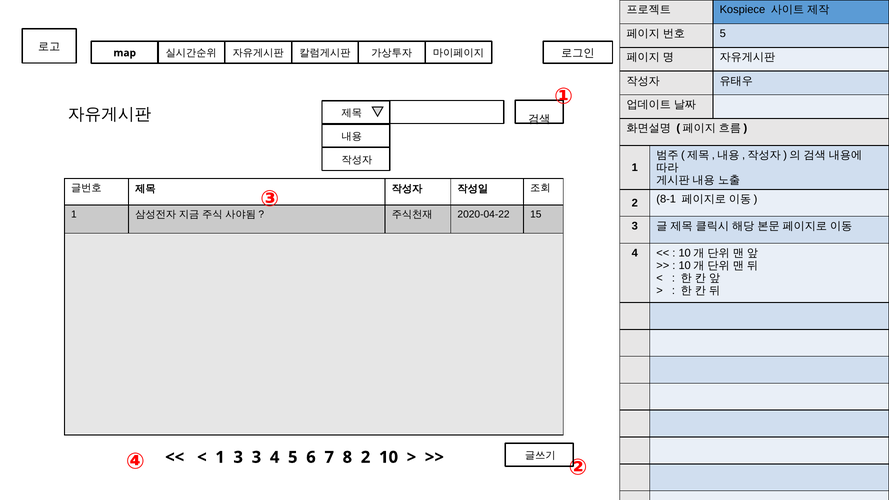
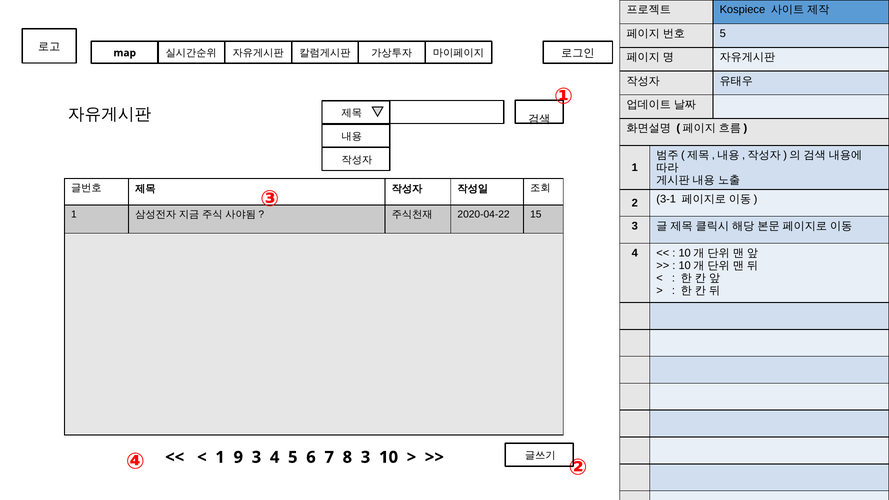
8-1: 8-1 -> 3-1
1 3: 3 -> 9
8 2: 2 -> 3
